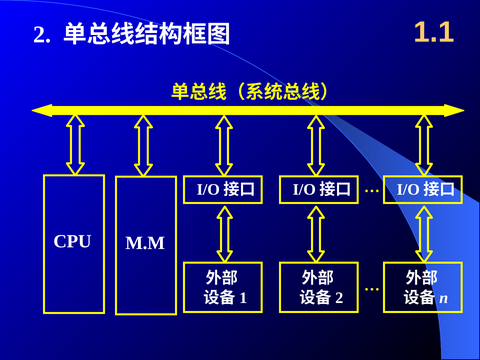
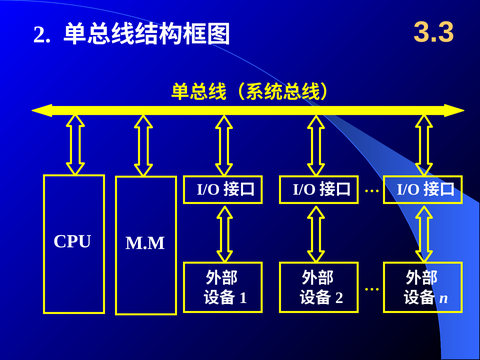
1.1: 1.1 -> 3.3
